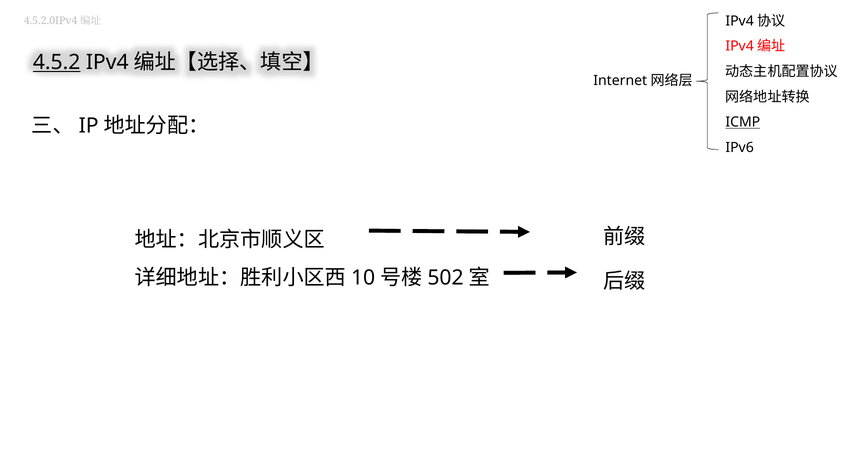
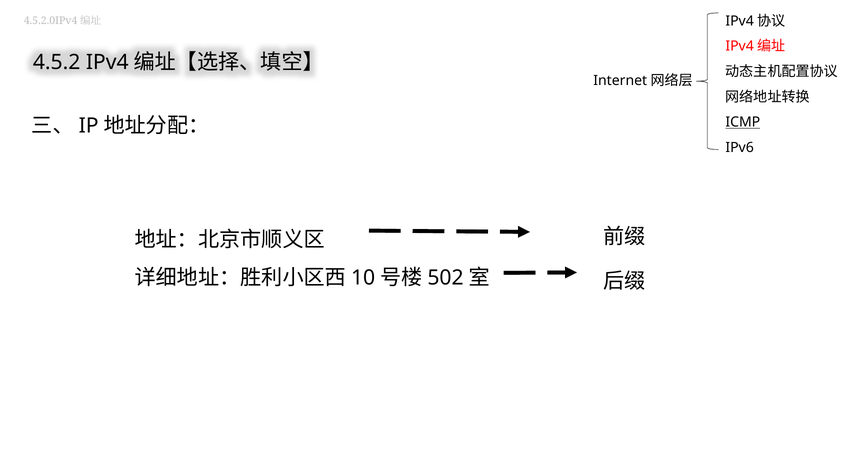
4.5.2 underline: present -> none
